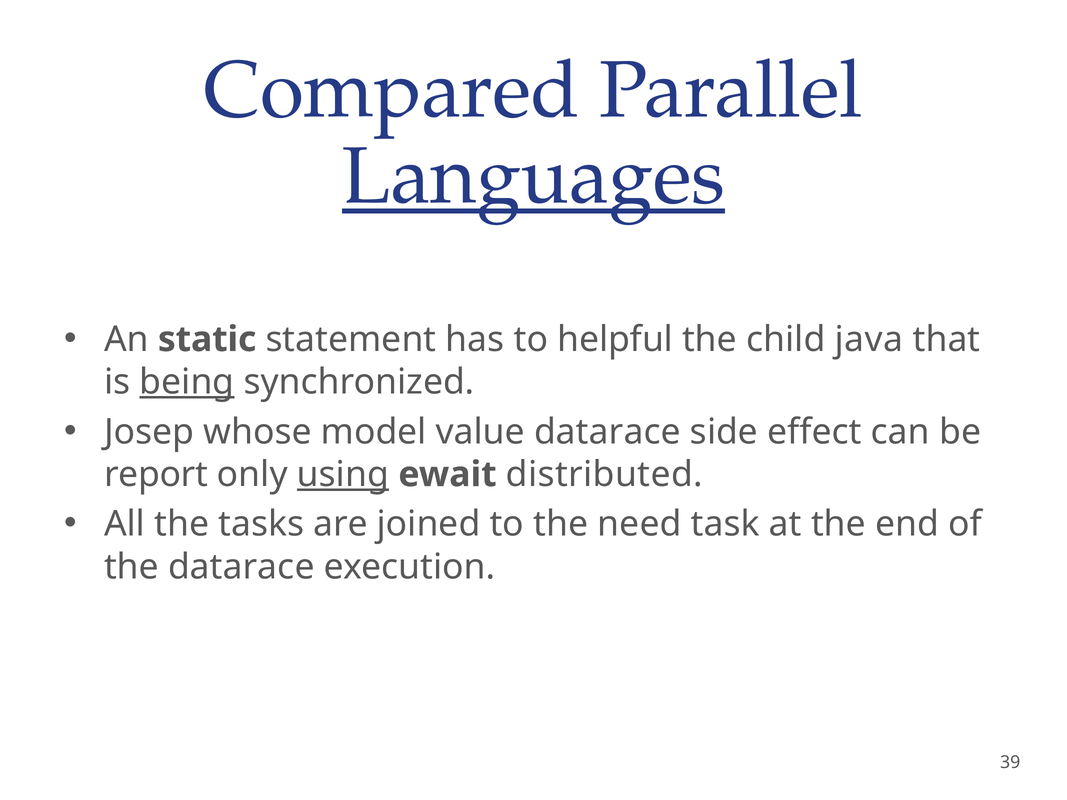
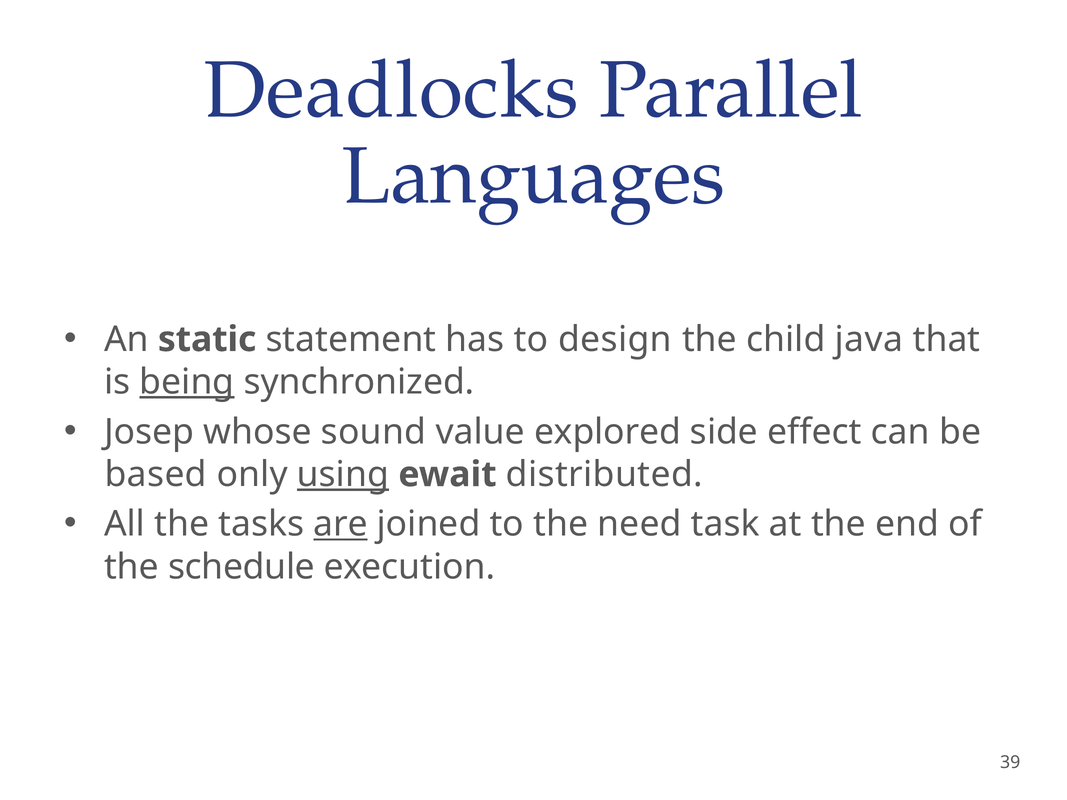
Compared: Compared -> Deadlocks
Languages underline: present -> none
helpful: helpful -> design
model: model -> sound
value datarace: datarace -> explored
report: report -> based
are underline: none -> present
the datarace: datarace -> schedule
